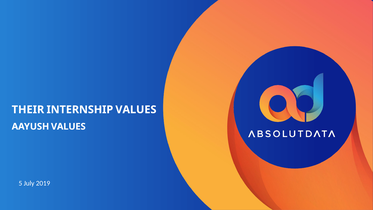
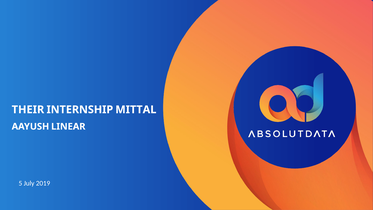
INTERNSHIP VALUES: VALUES -> MITTAL
AAYUSH VALUES: VALUES -> LINEAR
